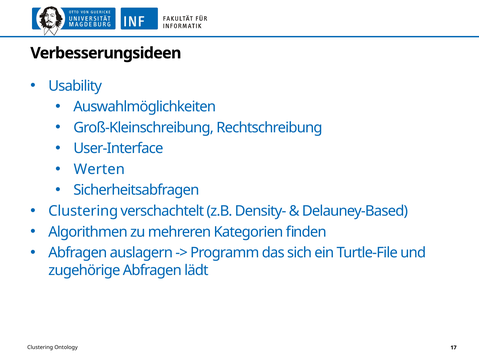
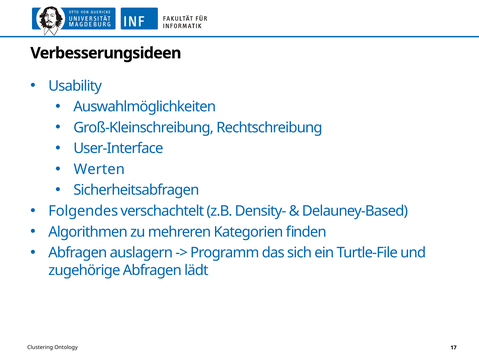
Clustering at (83, 211): Clustering -> Folgendes
